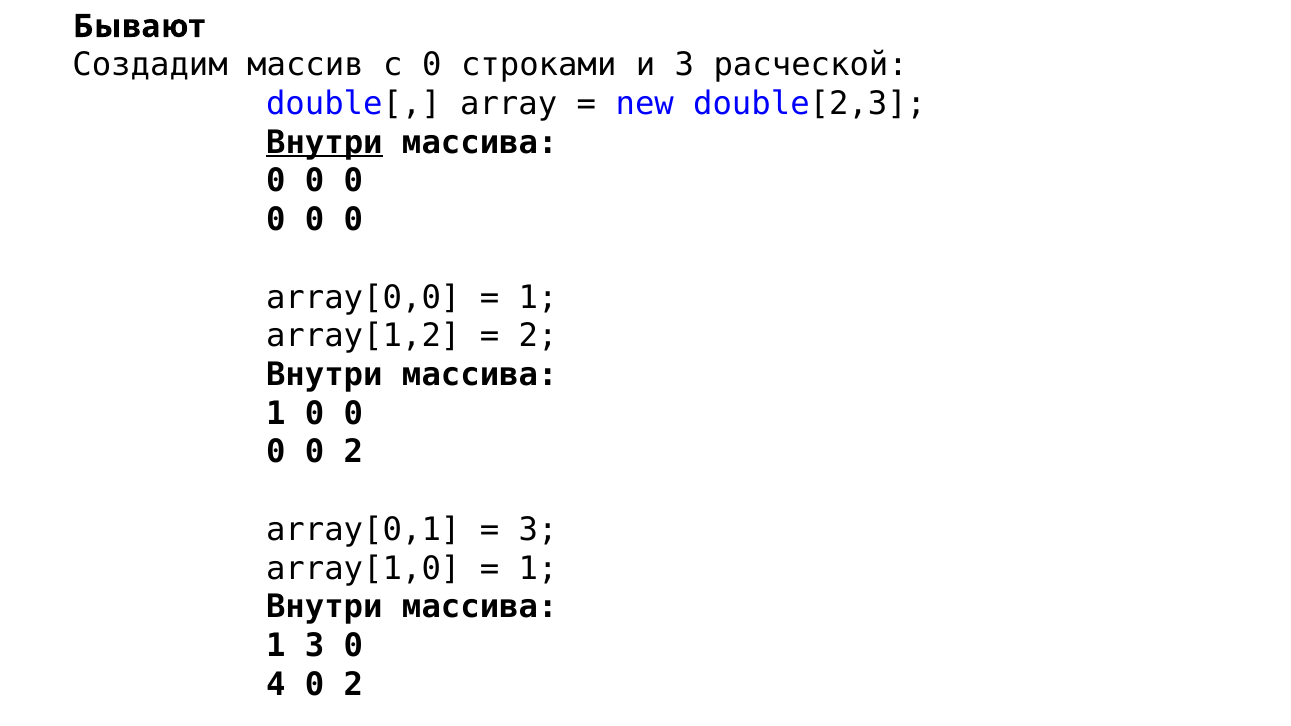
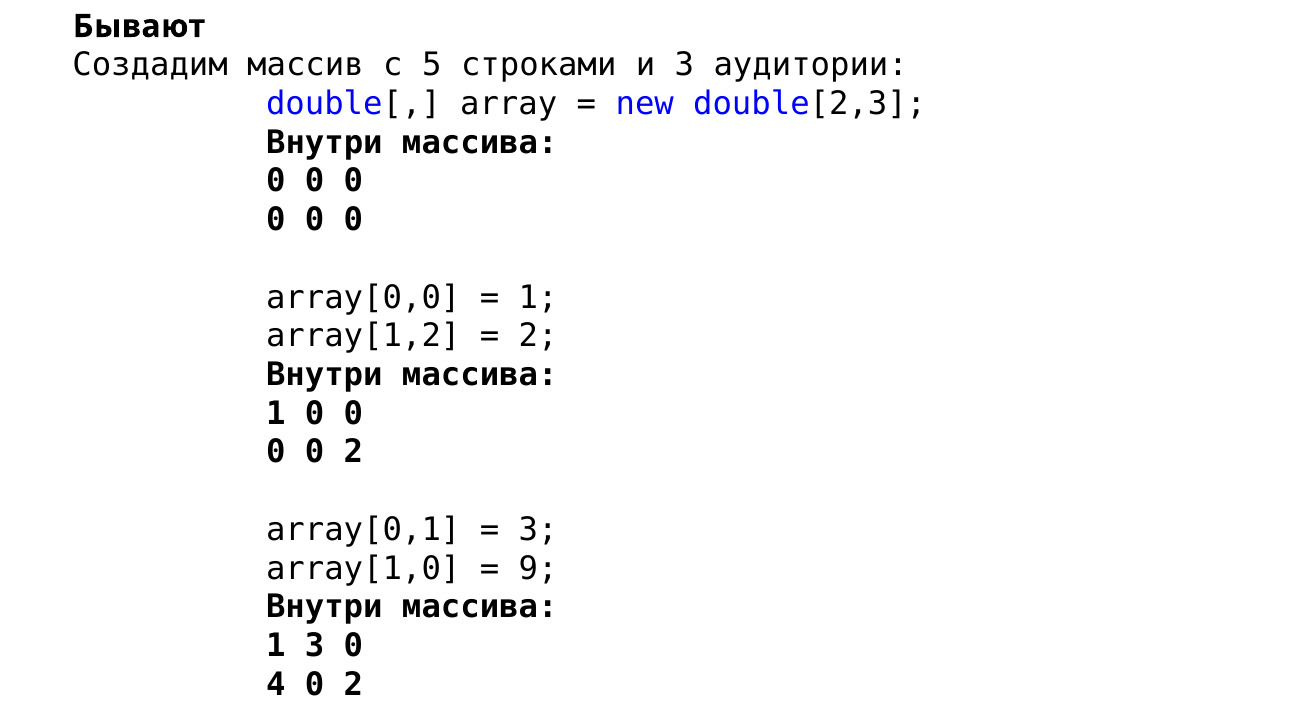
с 0: 0 -> 5
расческой: расческой -> аудитории
Внутри at (324, 143) underline: present -> none
1 at (538, 569): 1 -> 9
